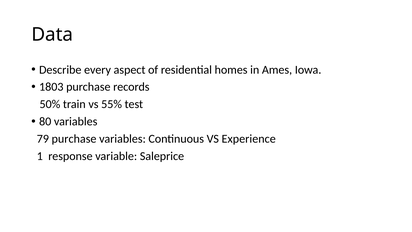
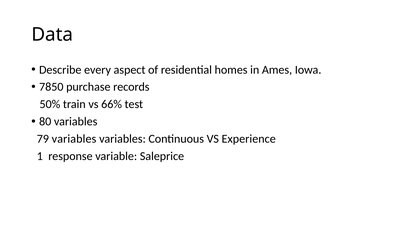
1803: 1803 -> 7850
55%: 55% -> 66%
79 purchase: purchase -> variables
